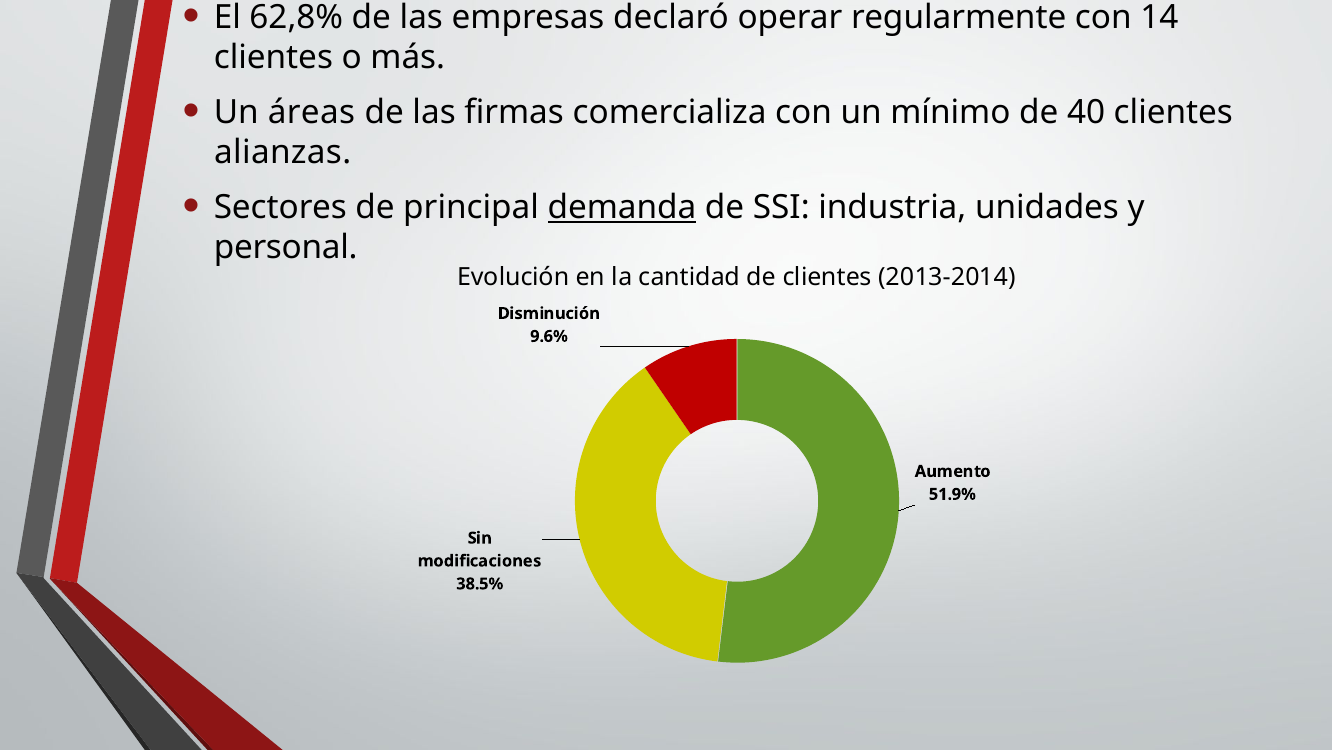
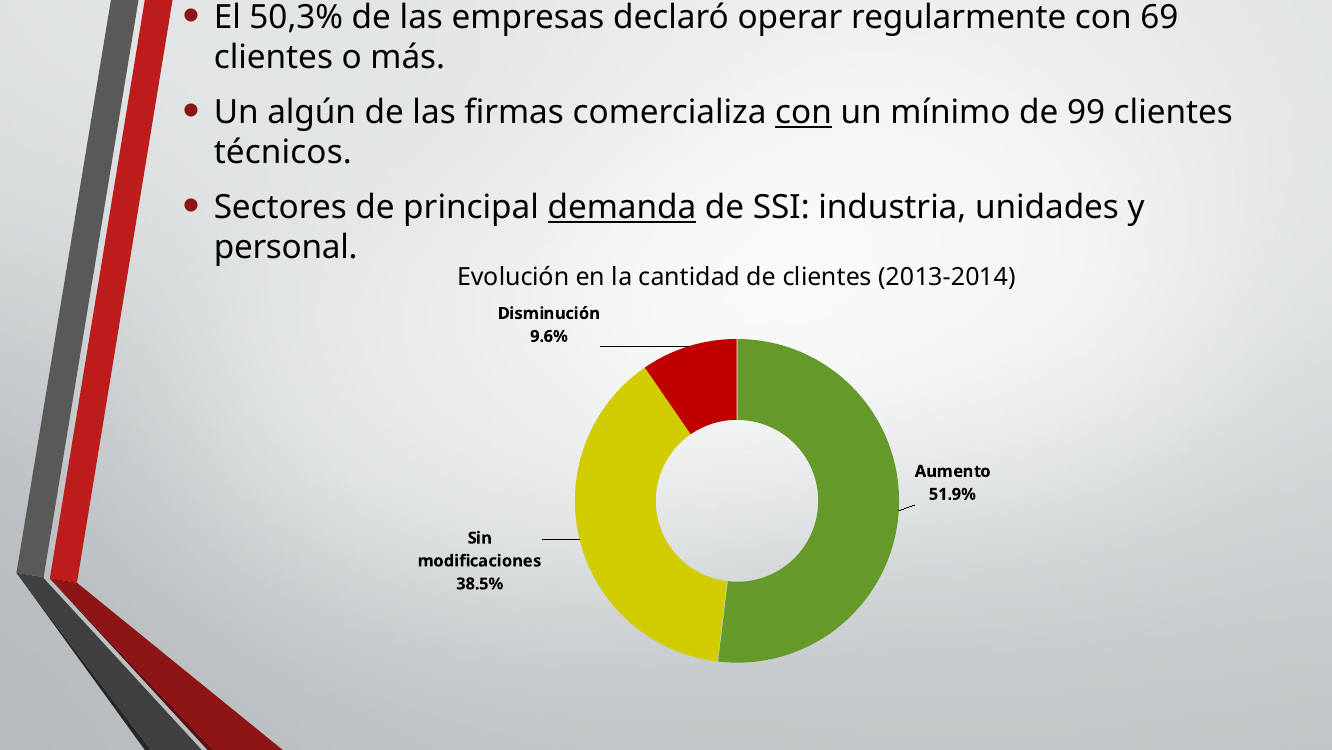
62,8%: 62,8% -> 50,3%
14: 14 -> 69
áreas: áreas -> algún
con at (804, 112) underline: none -> present
40: 40 -> 99
alianzas: alianzas -> técnicos
